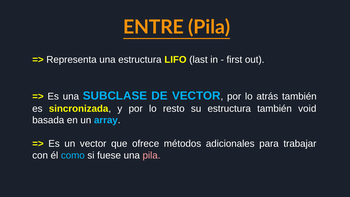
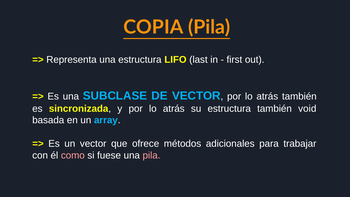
ENTRE: ENTRE -> COPIA
y por lo resto: resto -> atrás
como colour: light blue -> pink
